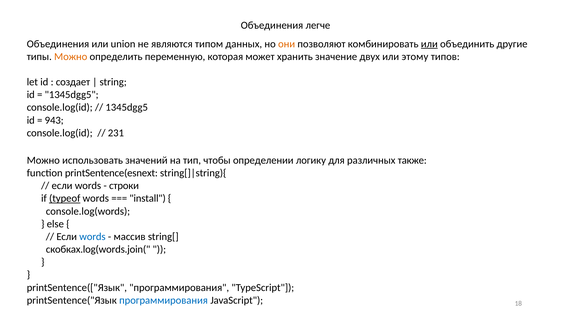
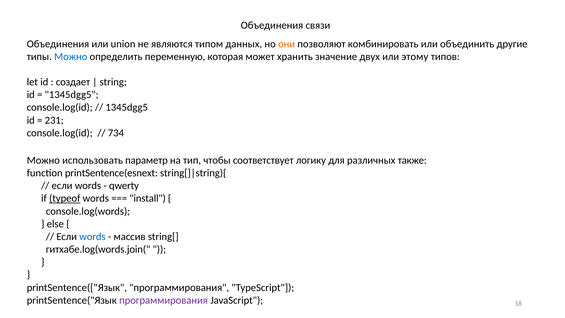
легче: легче -> связи
или at (429, 44) underline: present -> none
Можно at (71, 57) colour: orange -> blue
943: 943 -> 231
231: 231 -> 734
значений: значений -> параметр
определении: определении -> соответствует
строки: строки -> qwerty
скобках.log(words.join(: скобках.log(words.join( -> гитхабе.log(words.join(
программирования at (164, 300) colour: blue -> purple
